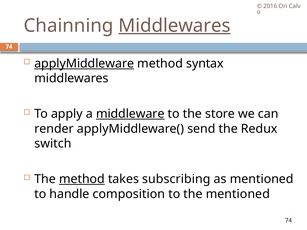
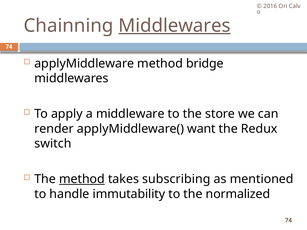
applyMiddleware underline: present -> none
syntax: syntax -> bridge
middleware underline: present -> none
send: send -> want
composition: composition -> immutability
the mentioned: mentioned -> normalized
